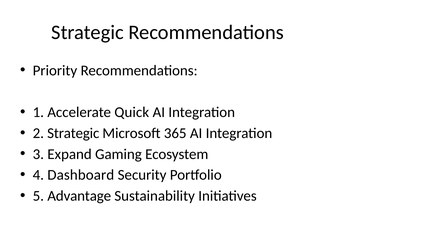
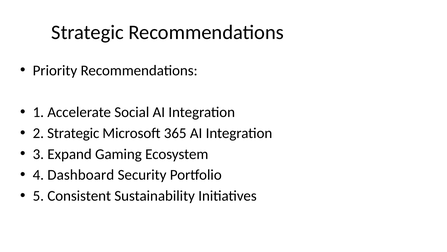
Quick: Quick -> Social
Advantage: Advantage -> Consistent
